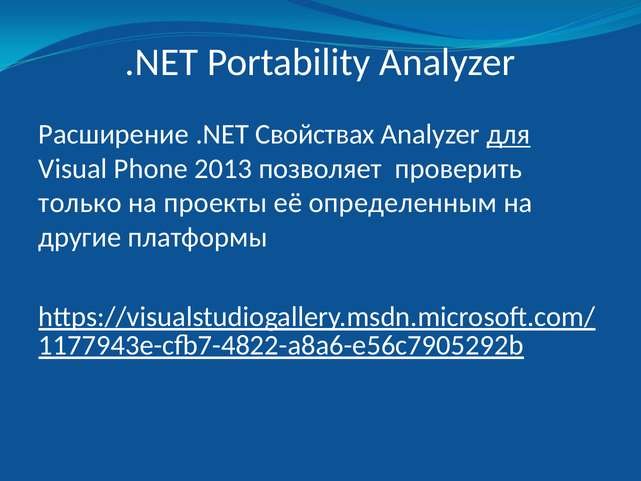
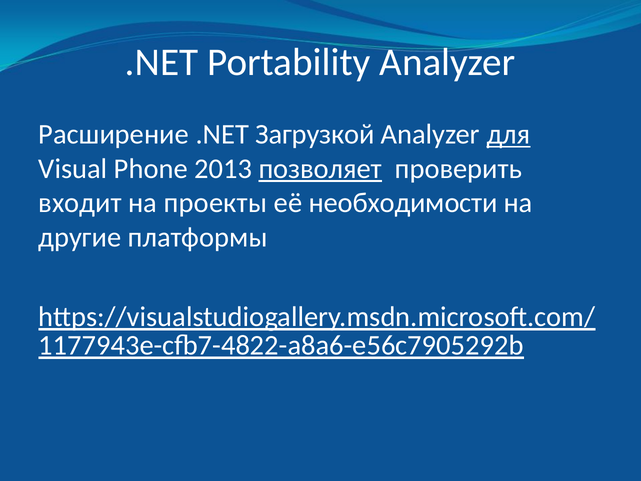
Свойствах: Свойствах -> Загрузкой
позволяет underline: none -> present
только: только -> входит
определенным: определенным -> необходимости
